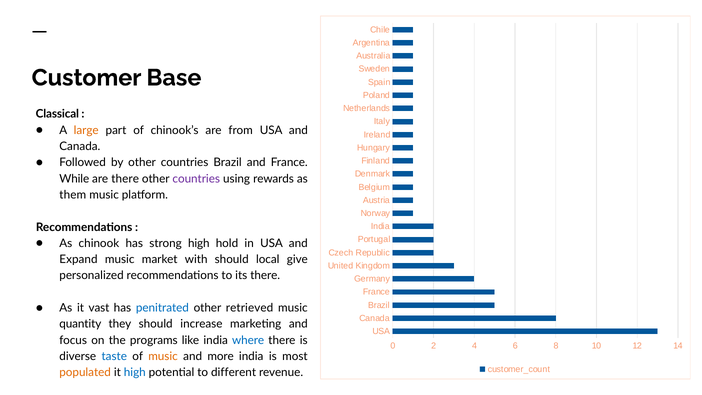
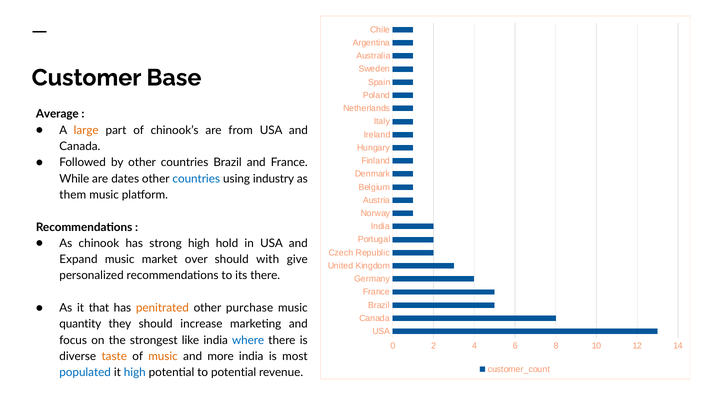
Classical: Classical -> Average
are there: there -> dates
countries at (196, 179) colour: purple -> blue
rewards: rewards -> industry
with: with -> over
local: local -> with
vast: vast -> that
penitrated colour: blue -> orange
retrieved: retrieved -> purchase
programs: programs -> strongest
taste colour: blue -> orange
populated colour: orange -> blue
to different: different -> potential
